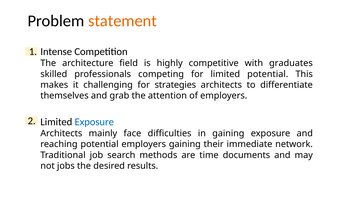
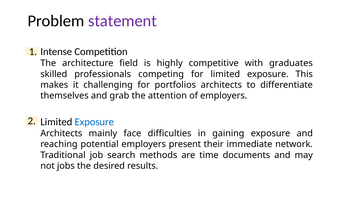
statement colour: orange -> purple
for limited potential: potential -> exposure
strategies: strategies -> portfolios
employers gaining: gaining -> present
